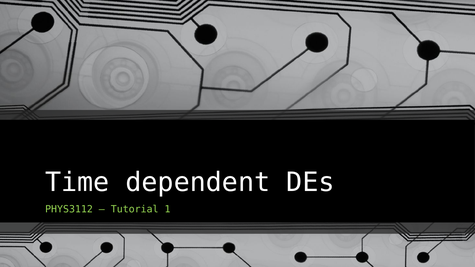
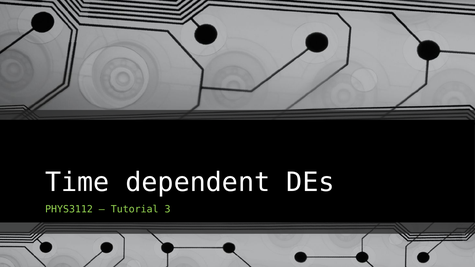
1: 1 -> 3
